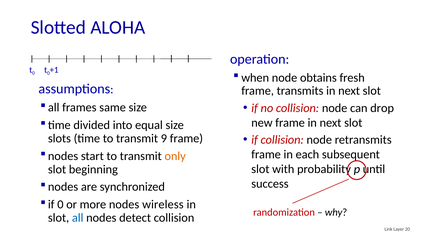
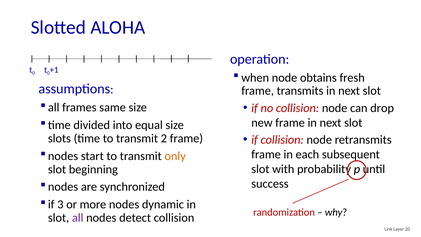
9: 9 -> 2
if 0: 0 -> 3
wireless: wireless -> dynamic
all at (78, 218) colour: blue -> purple
